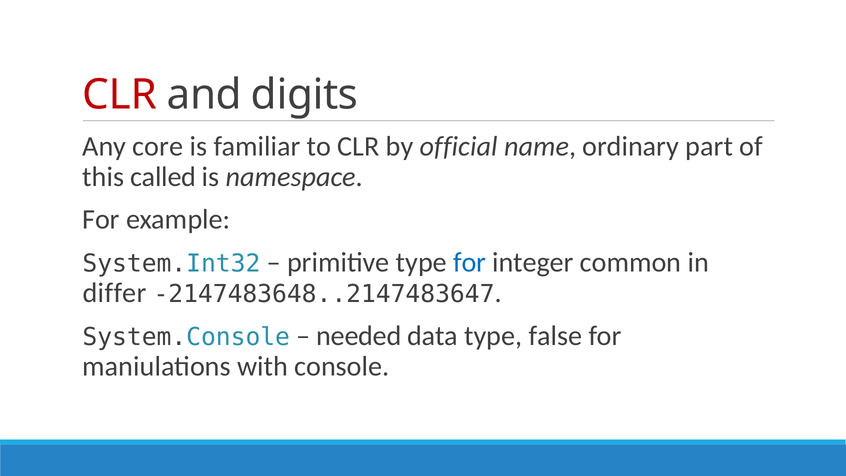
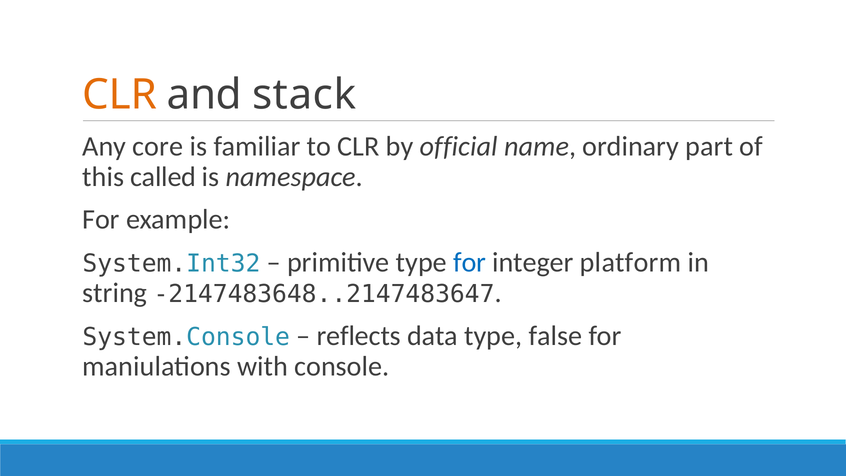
CLR at (120, 95) colour: red -> orange
digits: digits -> stack
common: common -> platform
differ: differ -> string
needed: needed -> reflects
